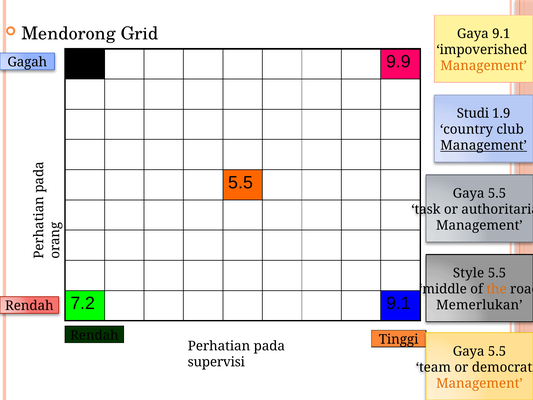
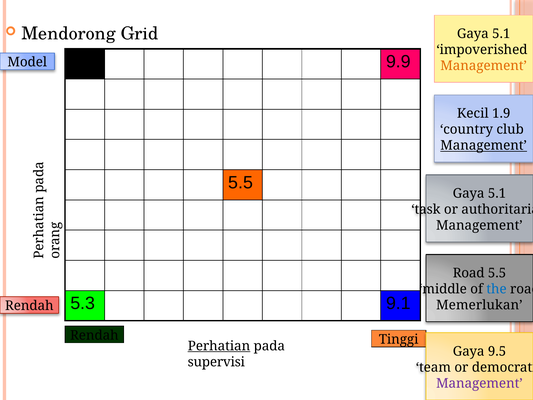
9.1 at (501, 34): 9.1 -> 5.1
Gagah: Gagah -> Model
Studi: Studi -> Kecil
5.5 at (497, 193): 5.5 -> 5.1
Style at (469, 273): Style -> Road
the colour: orange -> blue
7.2: 7.2 -> 5.3
Perhatian underline: none -> present
5.5 at (497, 351): 5.5 -> 9.5
Management at (479, 383) colour: orange -> purple
